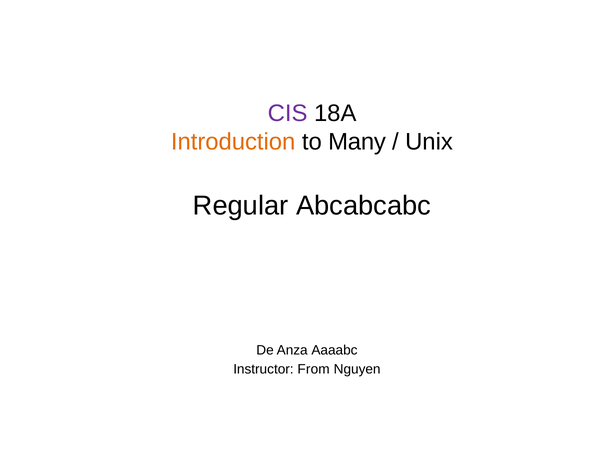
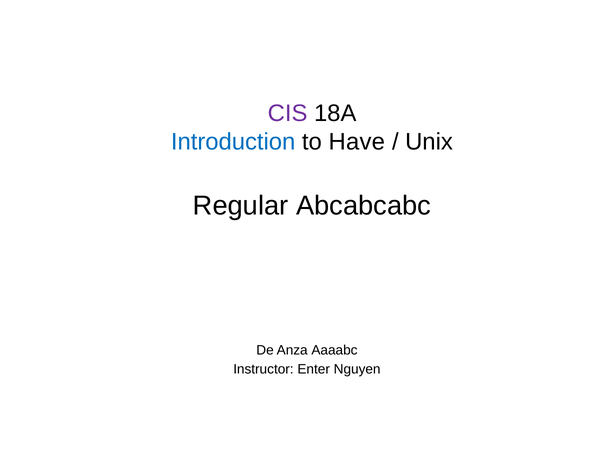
Introduction colour: orange -> blue
Many: Many -> Have
From: From -> Enter
